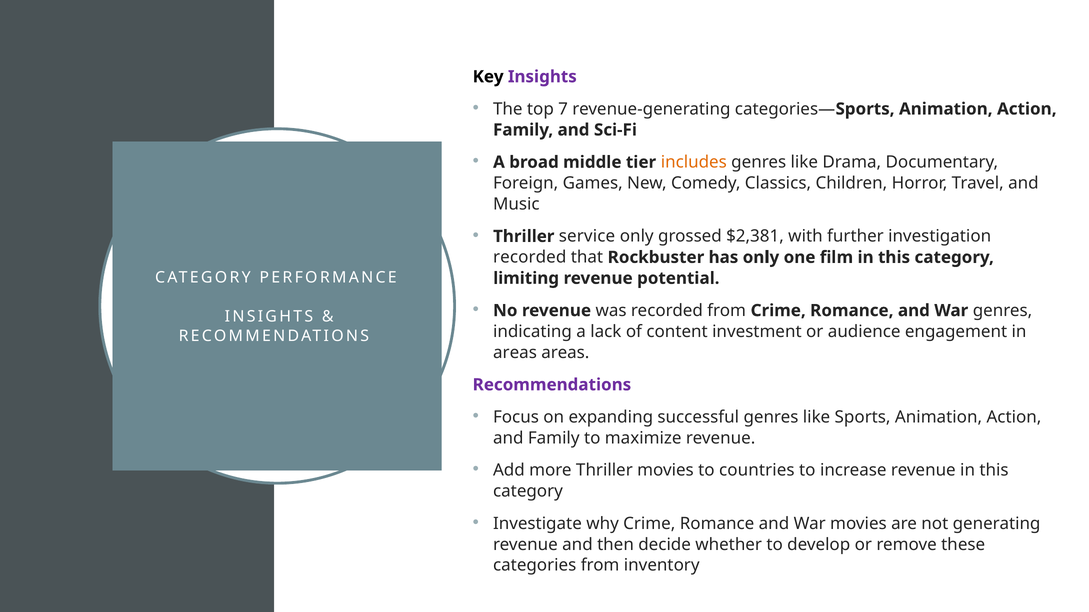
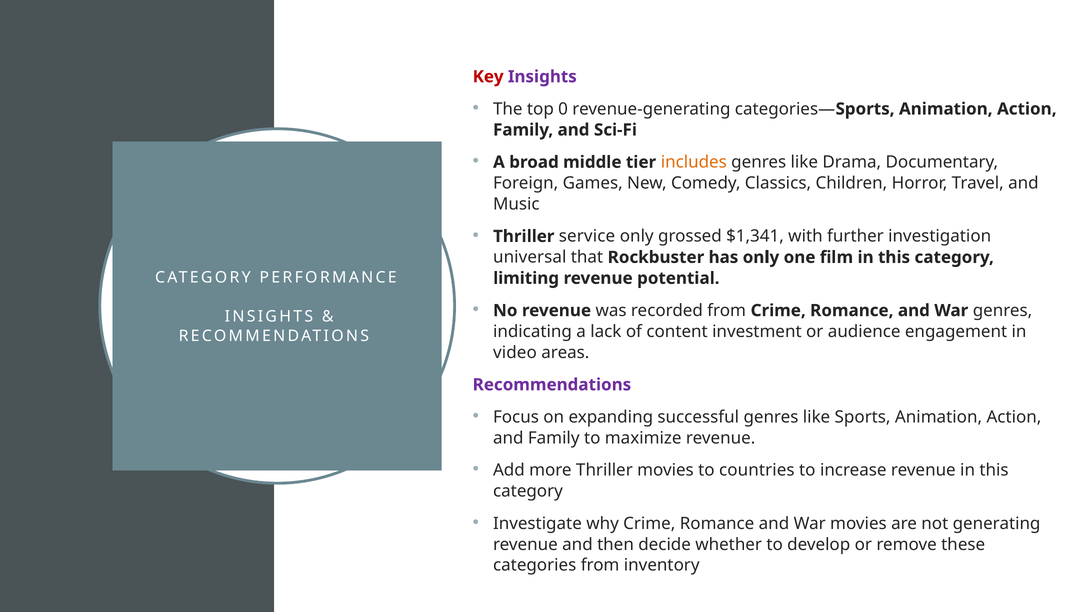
Key colour: black -> red
7: 7 -> 0
$2,381: $2,381 -> $1,341
recorded at (530, 258): recorded -> universal
areas at (515, 353): areas -> video
